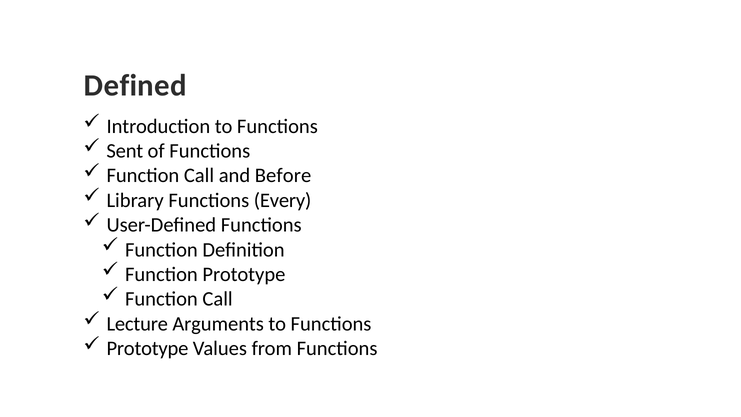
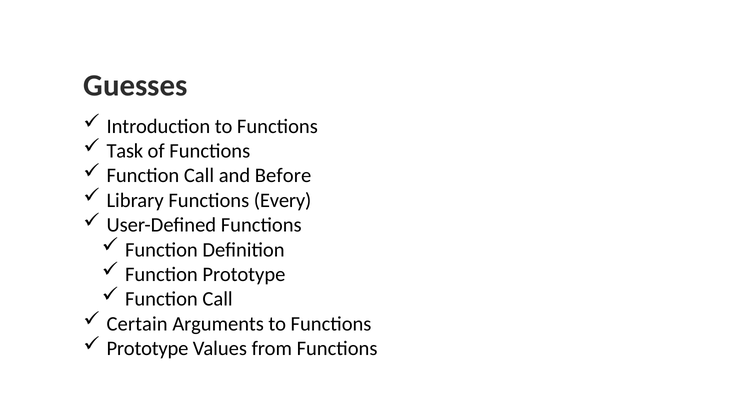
Defined: Defined -> Guesses
Sent: Sent -> Task
Lecture: Lecture -> Certain
